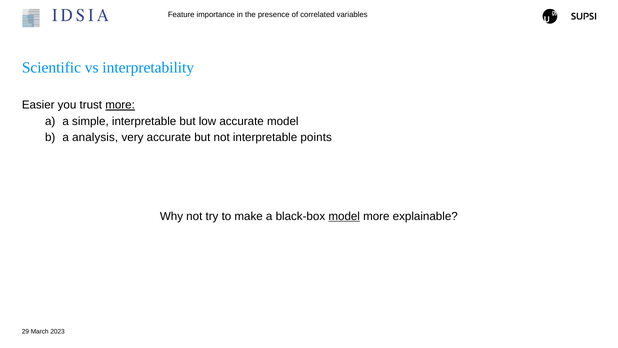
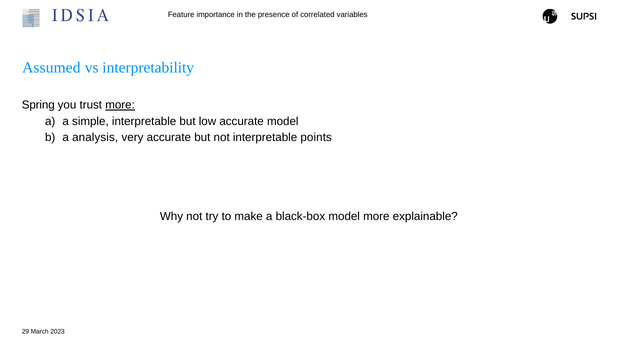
Scientific: Scientific -> Assumed
Easier: Easier -> Spring
model at (344, 216) underline: present -> none
